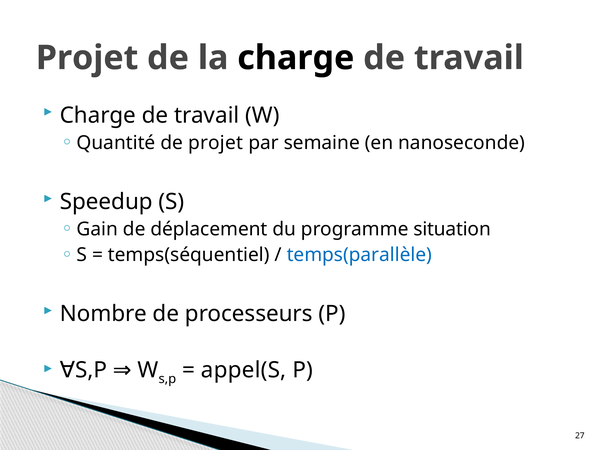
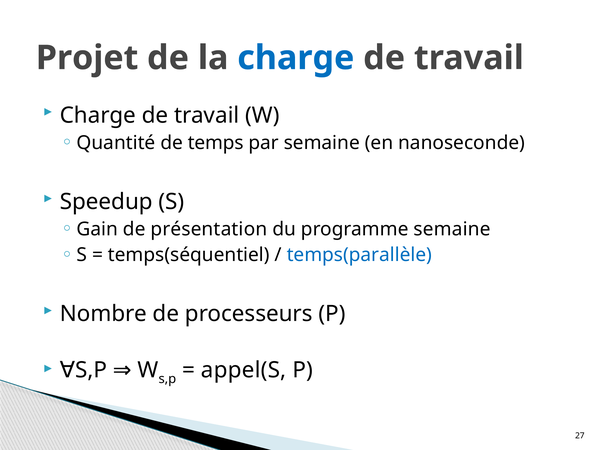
charge at (296, 58) colour: black -> blue
de projet: projet -> temps
déplacement: déplacement -> présentation
programme situation: situation -> semaine
